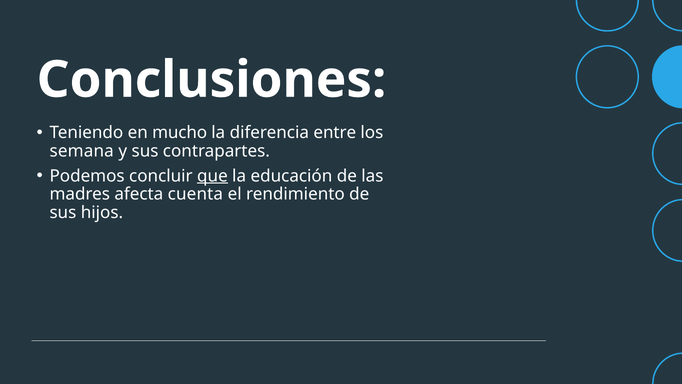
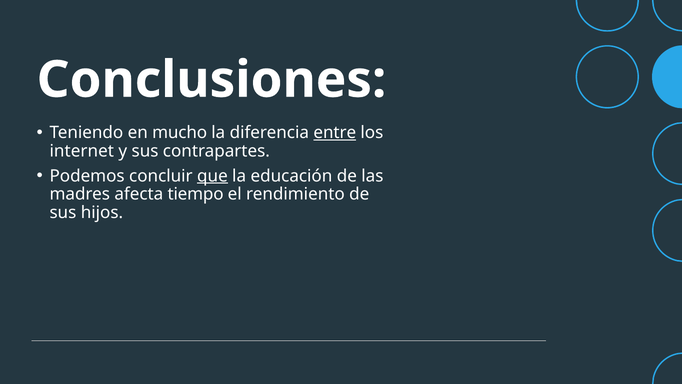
entre underline: none -> present
semana: semana -> internet
cuenta: cuenta -> tiempo
